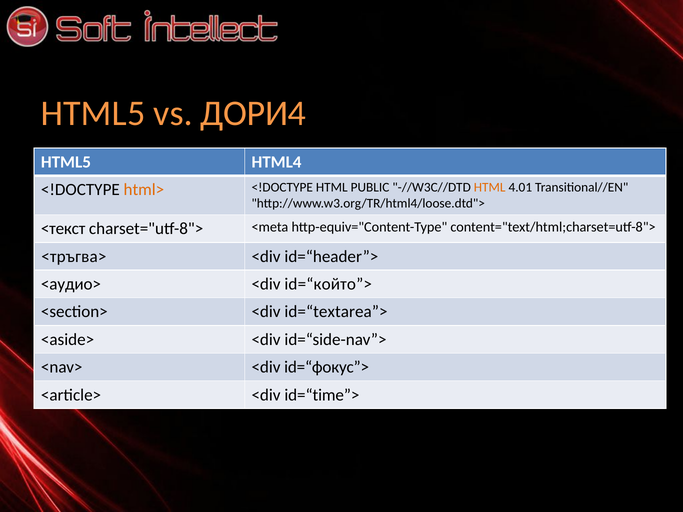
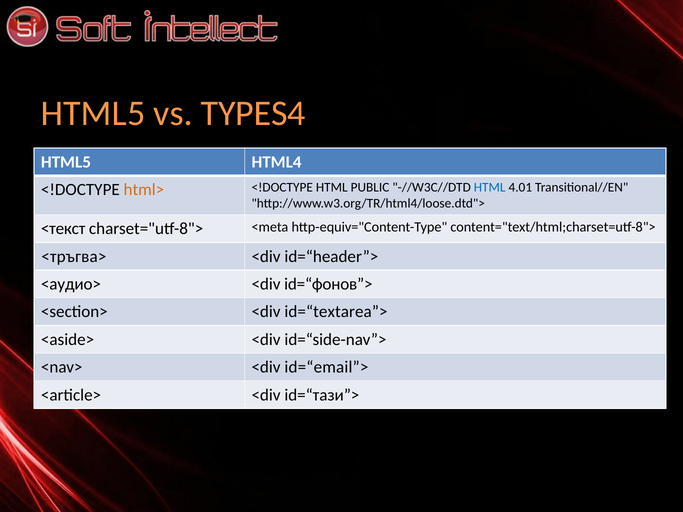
ДОРИ4: ДОРИ4 -> TYPES4
HTML at (490, 187) colour: orange -> blue
id=“който”>: id=“който”> -> id=“фонов”>
id=“фокус”>: id=“фокус”> -> id=“email”>
id=“time”>: id=“time”> -> id=“тази”>
